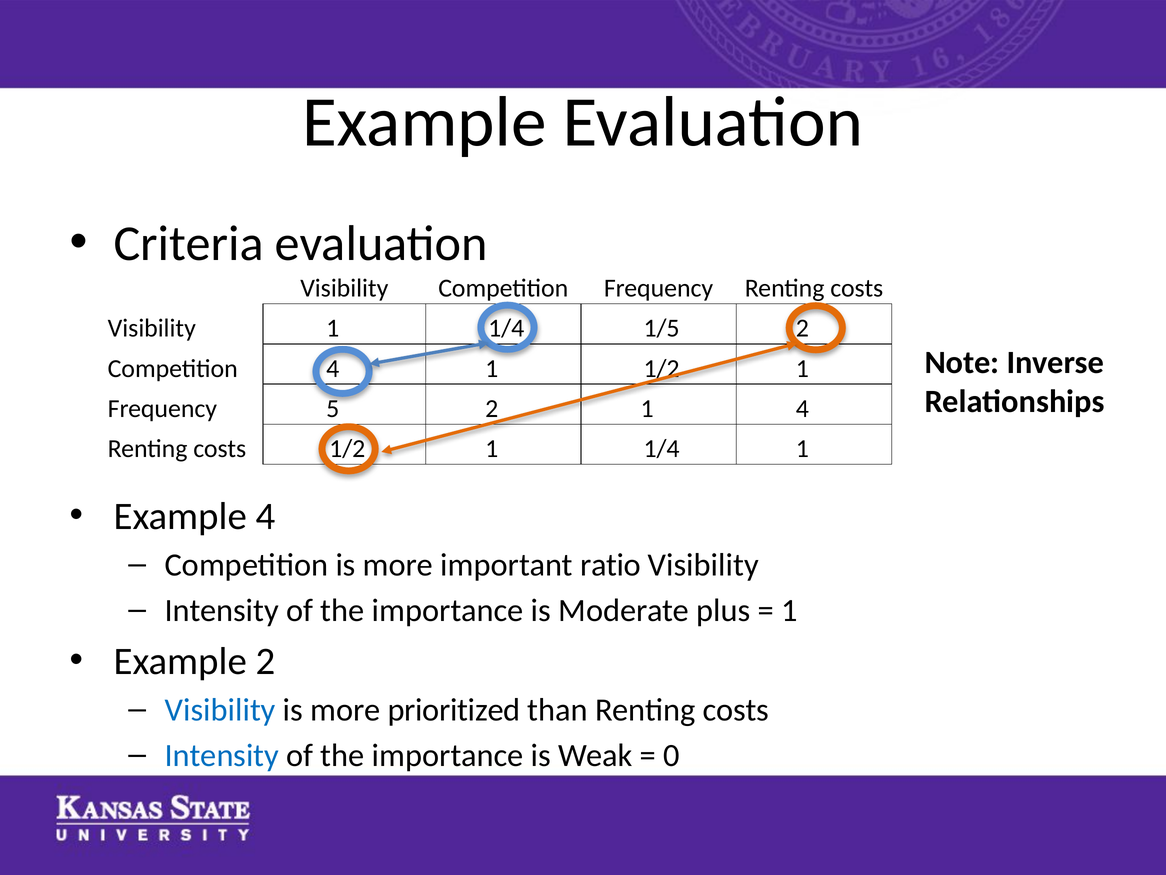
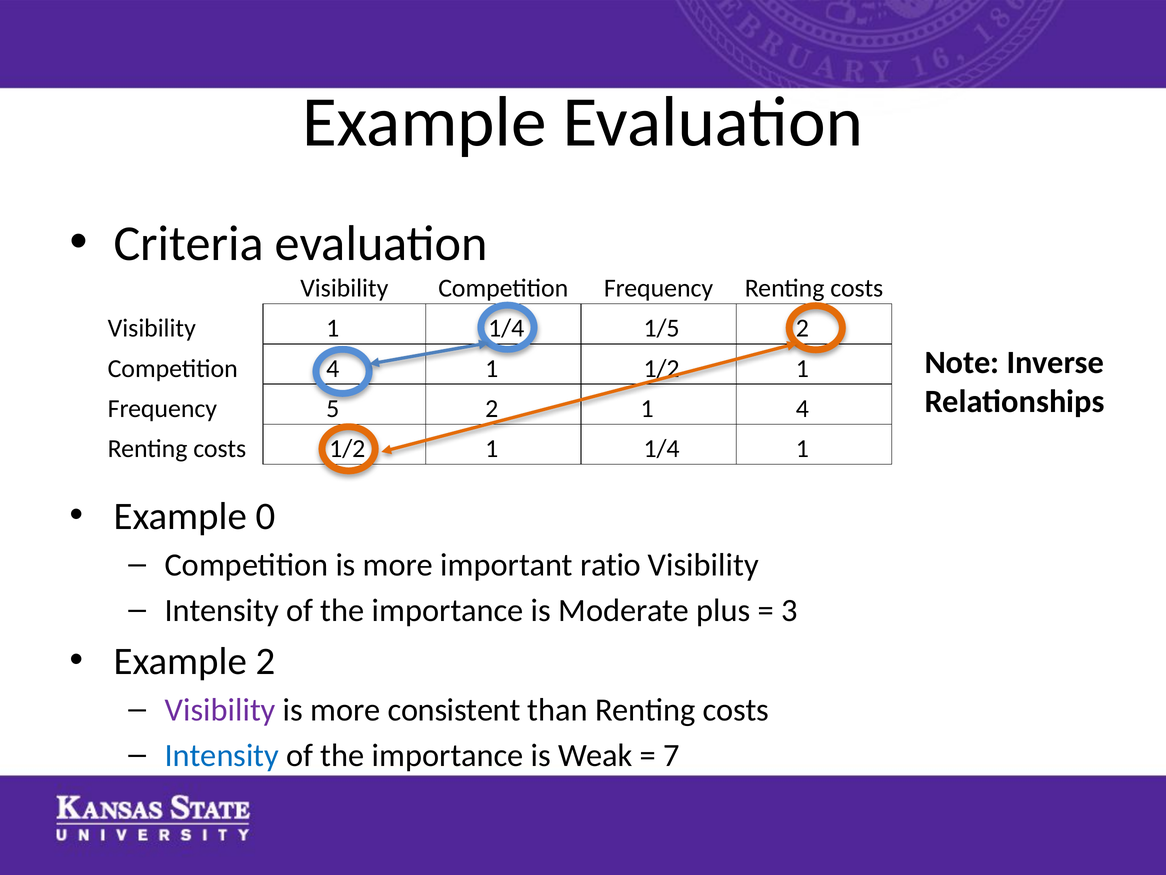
Example 4: 4 -> 0
1 at (789, 610): 1 -> 3
Visibility at (220, 710) colour: blue -> purple
prioritized: prioritized -> consistent
0: 0 -> 7
